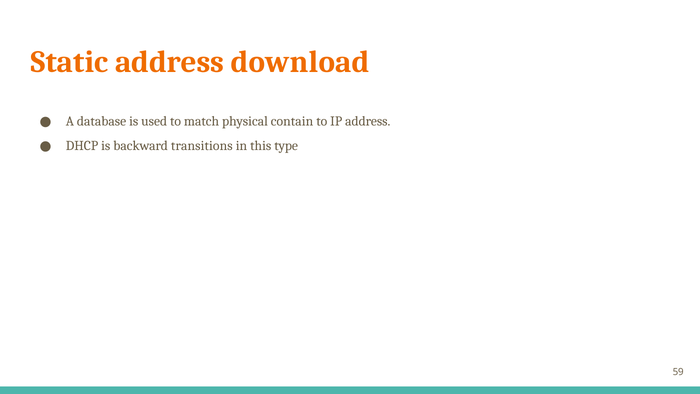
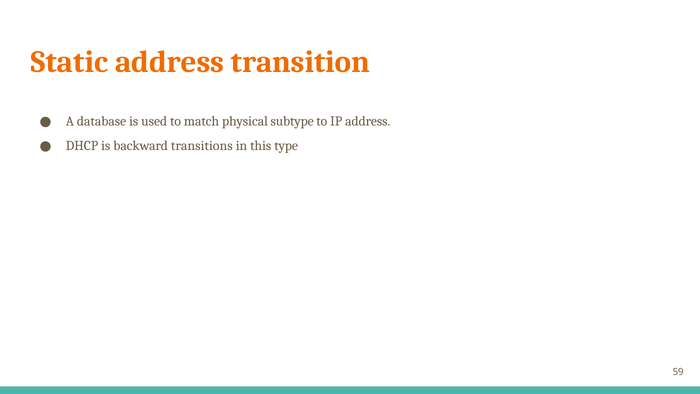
download: download -> transition
contain: contain -> subtype
